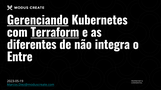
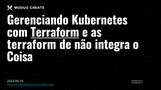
Gerenciando underline: present -> none
diferentes at (32, 45): diferentes -> terraform
Entre: Entre -> Coisa
